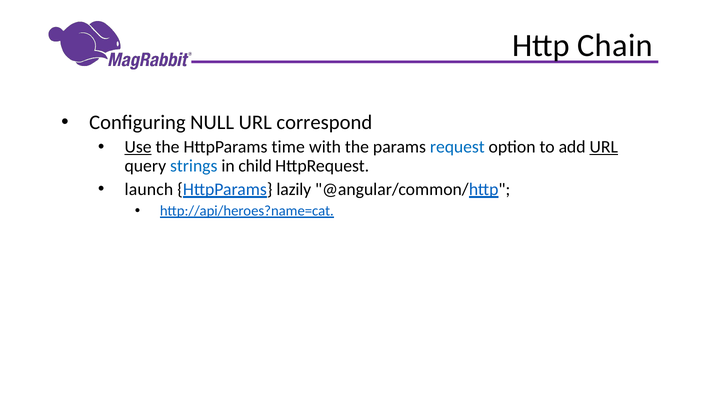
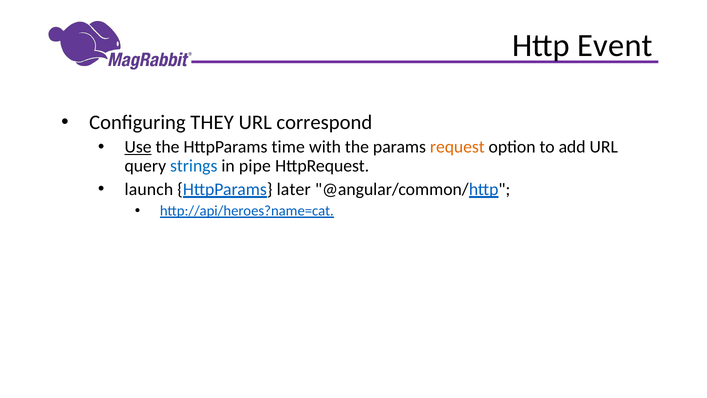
Chain: Chain -> Event
NULL: NULL -> THEY
request colour: blue -> orange
URL at (604, 147) underline: present -> none
child: child -> pipe
lazily: lazily -> later
